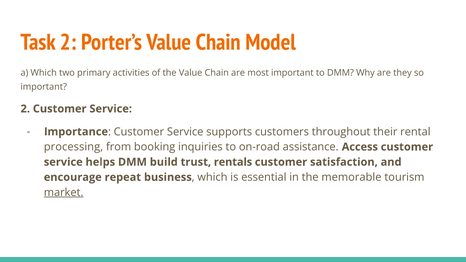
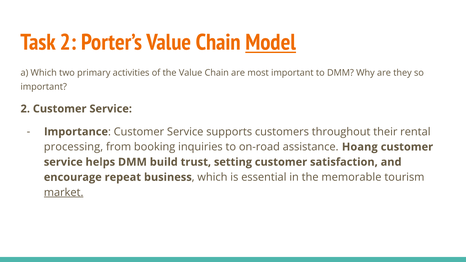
Model underline: none -> present
Access: Access -> Hoang
rentals: rentals -> setting
